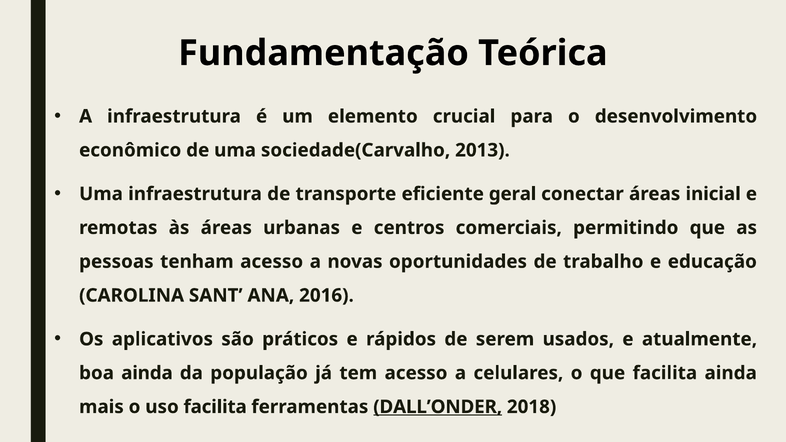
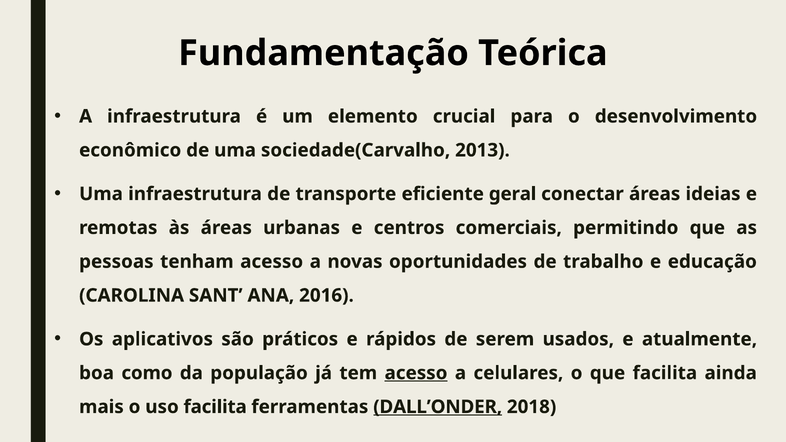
inicial: inicial -> ideias
boa ainda: ainda -> como
acesso at (416, 373) underline: none -> present
